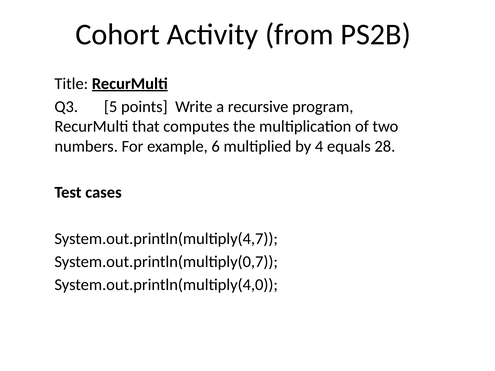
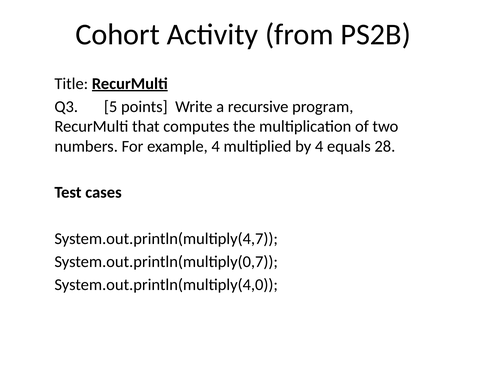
example 6: 6 -> 4
